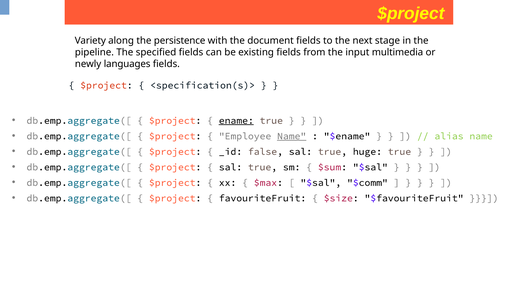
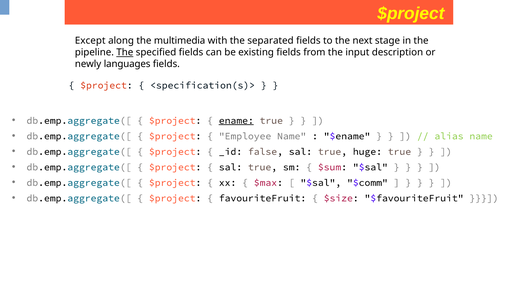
Variety: Variety -> Except
persistence: persistence -> multimedia
document: document -> separated
The at (125, 52) underline: none -> present
multimedia: multimedia -> description
Name at (292, 136) underline: present -> none
